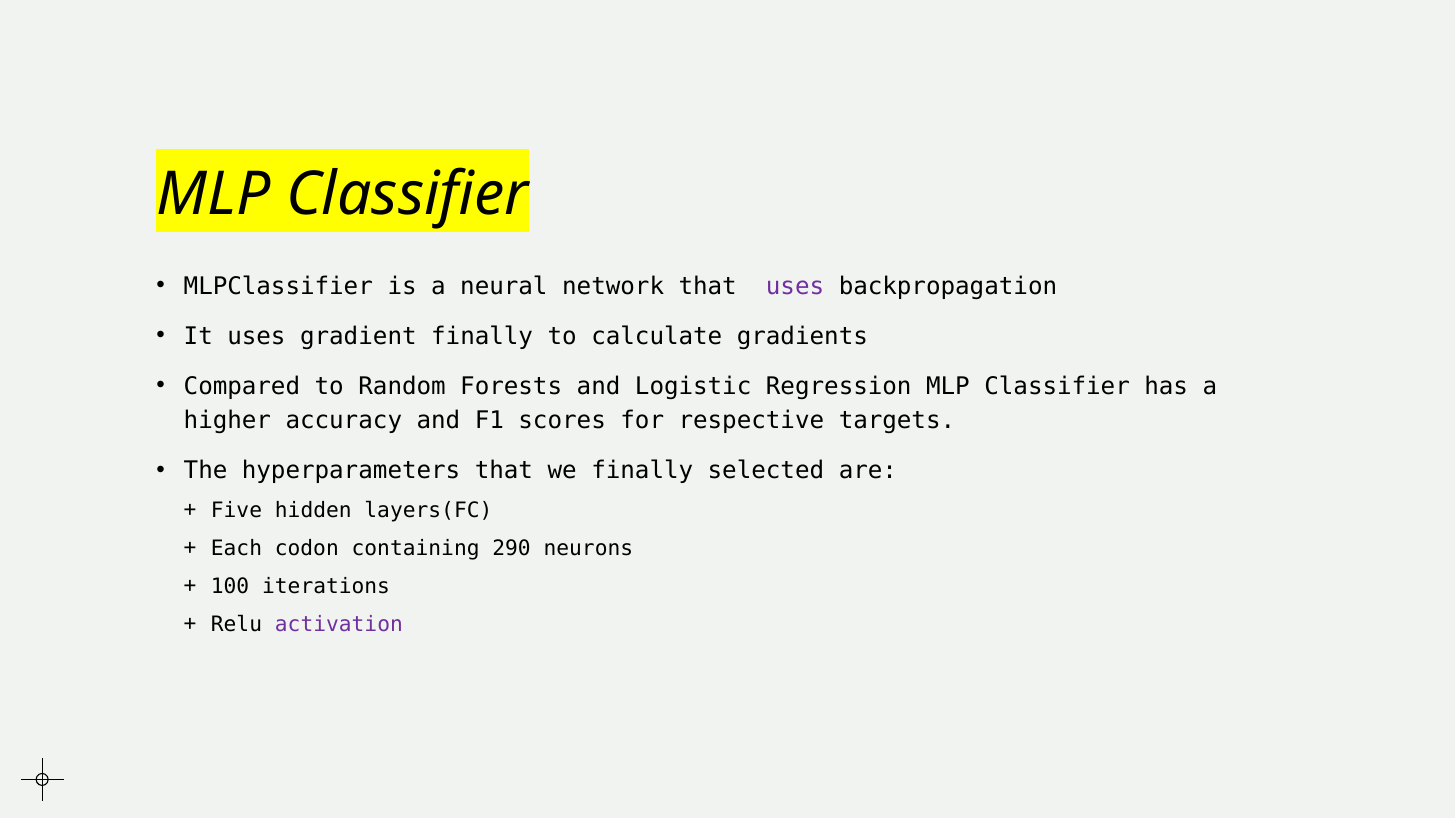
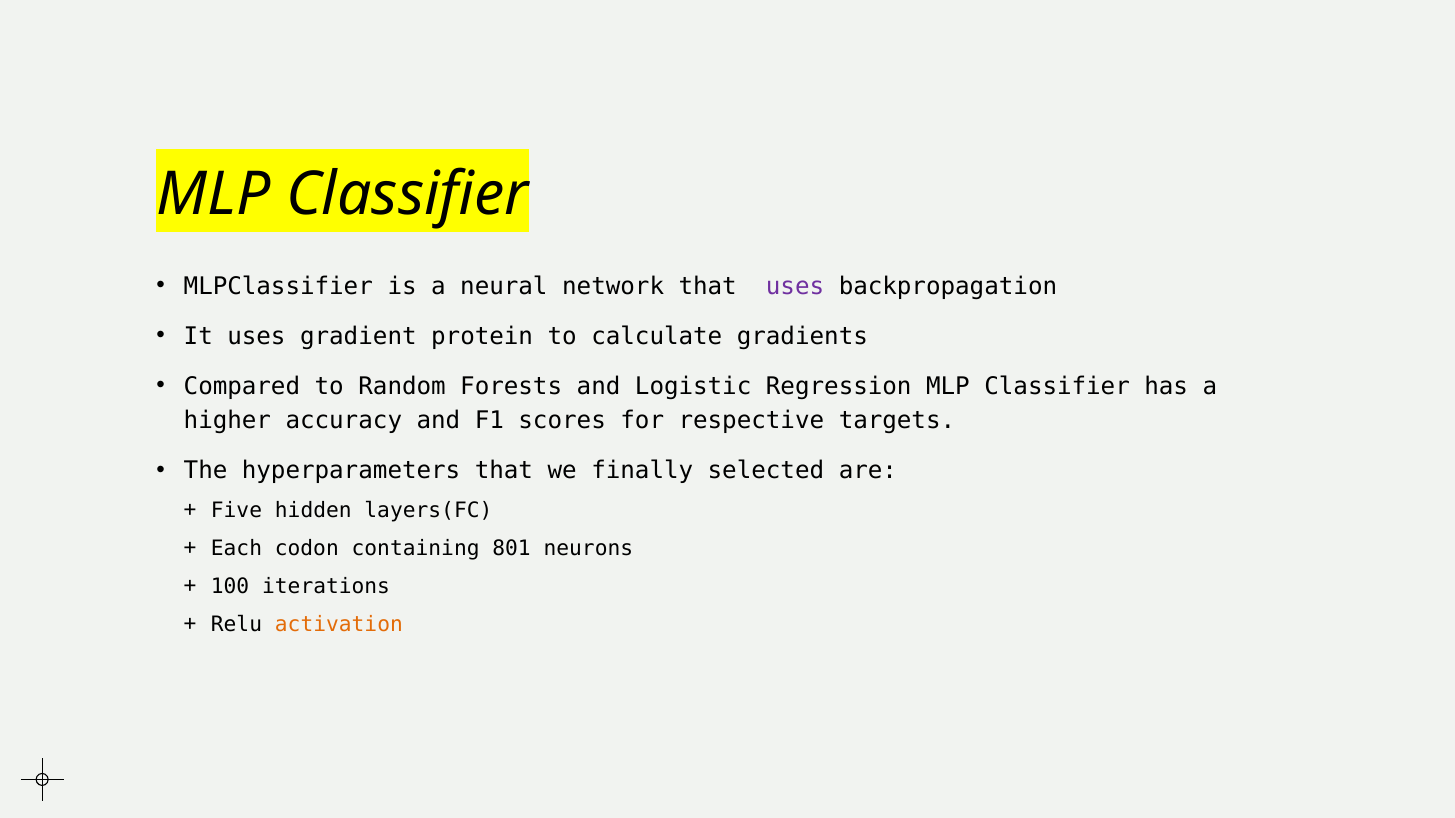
gradient finally: finally -> protein
290: 290 -> 801
activation colour: purple -> orange
